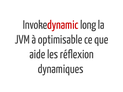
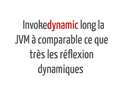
optimisable: optimisable -> comparable
aide: aide -> très
